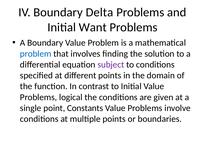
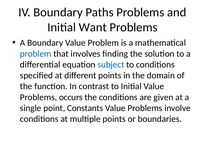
Delta: Delta -> Paths
subject colour: purple -> blue
logical: logical -> occurs
